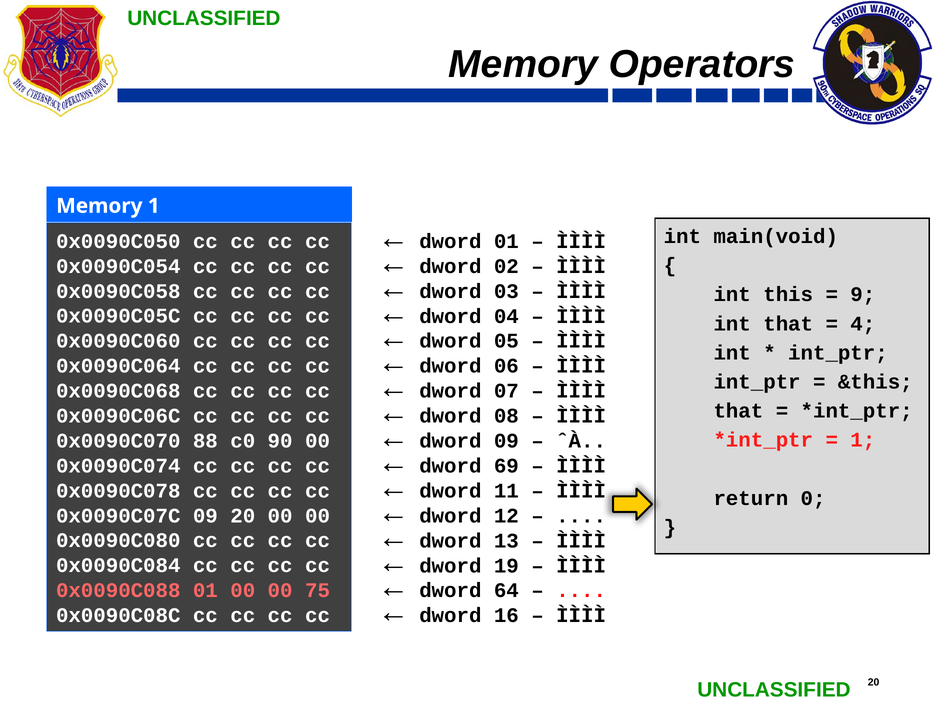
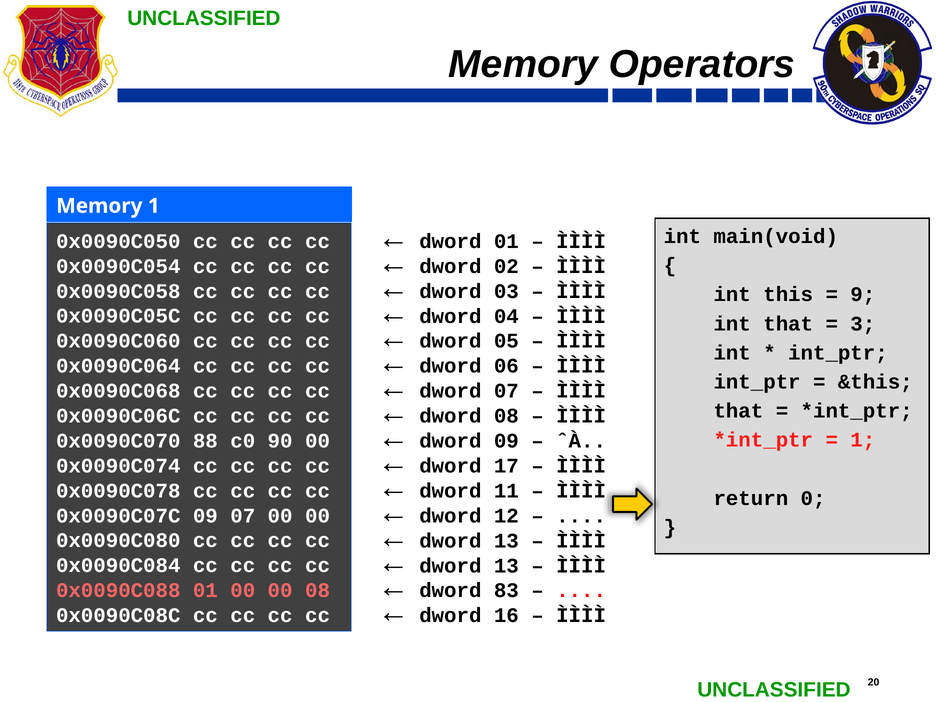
4: 4 -> 3
69: 69 -> 17
09 20: 20 -> 07
19 at (506, 566): 19 -> 13
64: 64 -> 83
00 75: 75 -> 08
